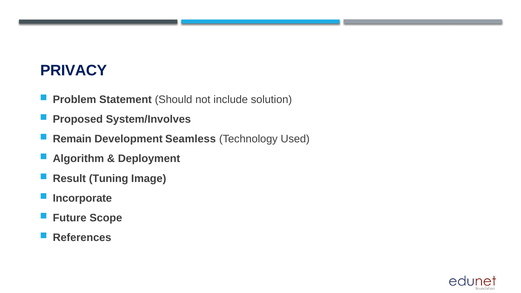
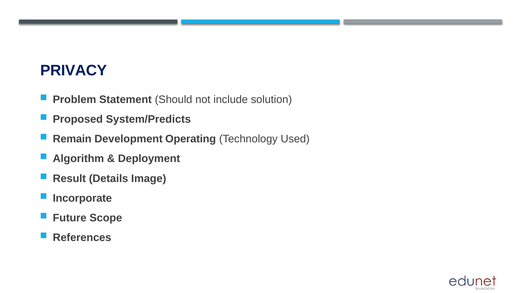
System/Involves: System/Involves -> System/Predicts
Seamless: Seamless -> Operating
Tuning: Tuning -> Details
